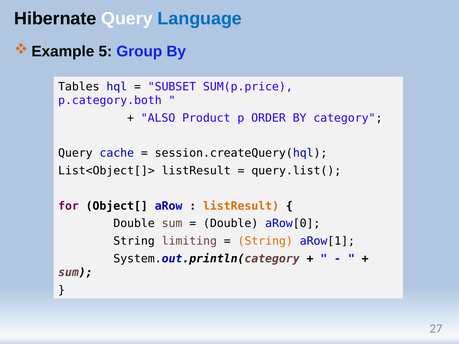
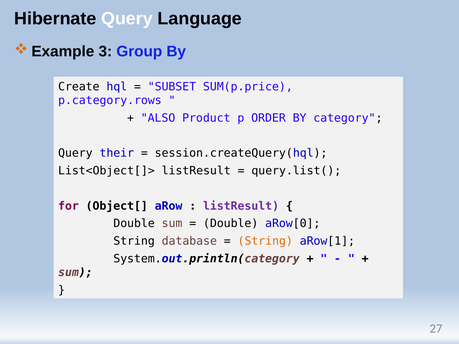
Language colour: blue -> black
5: 5 -> 3
Tables: Tables -> Create
p.category.both: p.category.both -> p.category.rows
cache: cache -> their
listResult at (241, 206) colour: orange -> purple
limiting: limiting -> database
